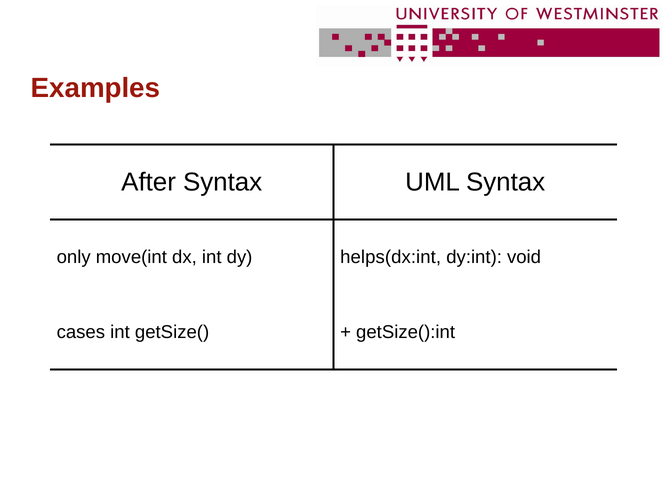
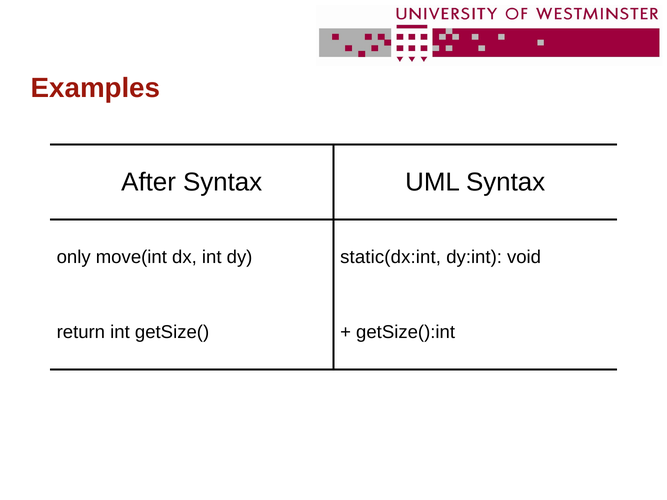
helps(dx:int: helps(dx:int -> static(dx:int
cases: cases -> return
